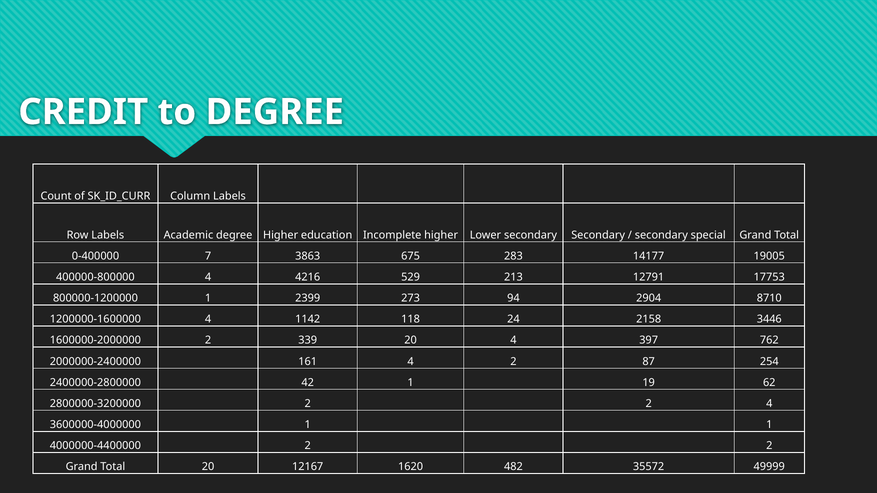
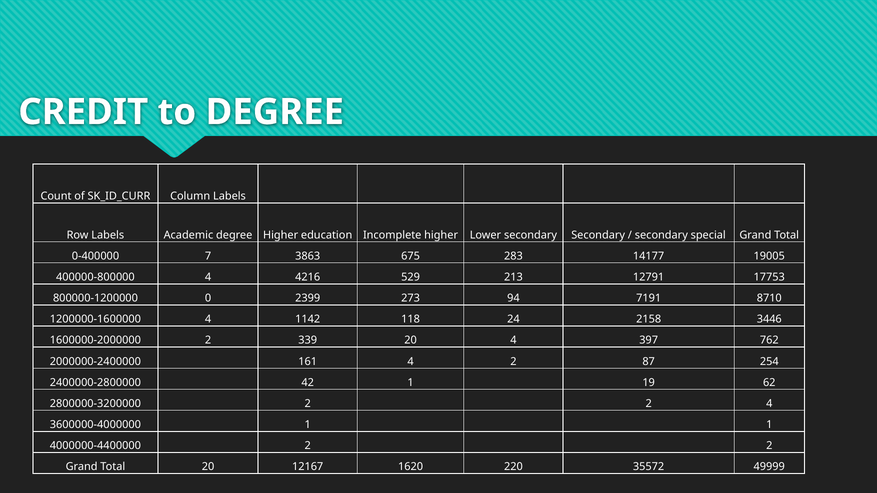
800000-1200000 1: 1 -> 0
2904: 2904 -> 7191
482: 482 -> 220
